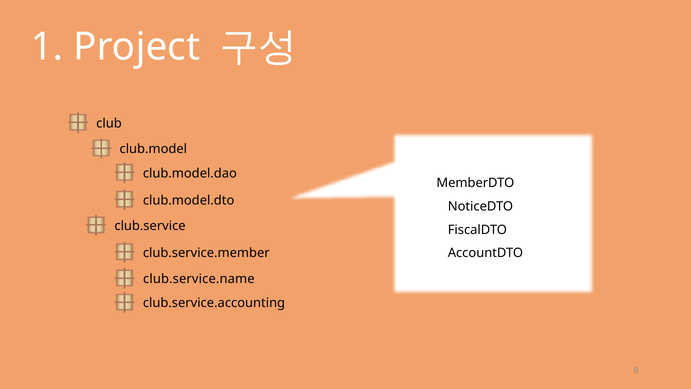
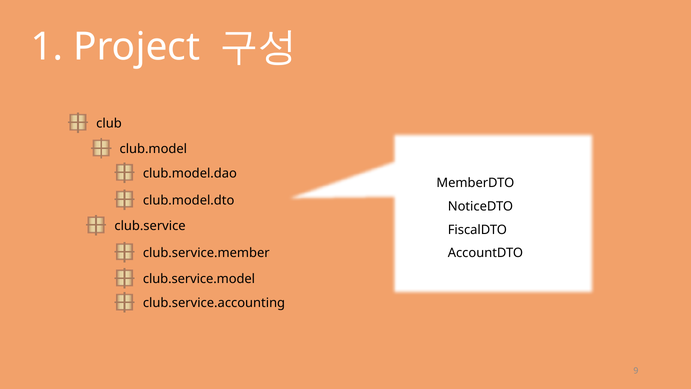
club.service.name: club.service.name -> club.service.model
